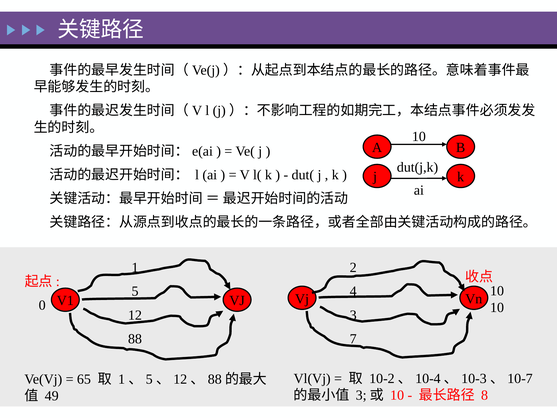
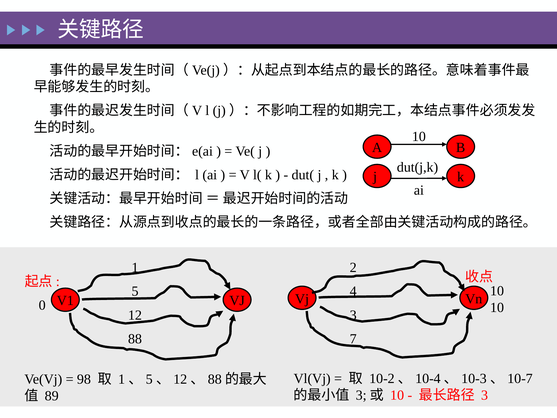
65: 65 -> 98
8 at (485, 395): 8 -> 3
49: 49 -> 89
